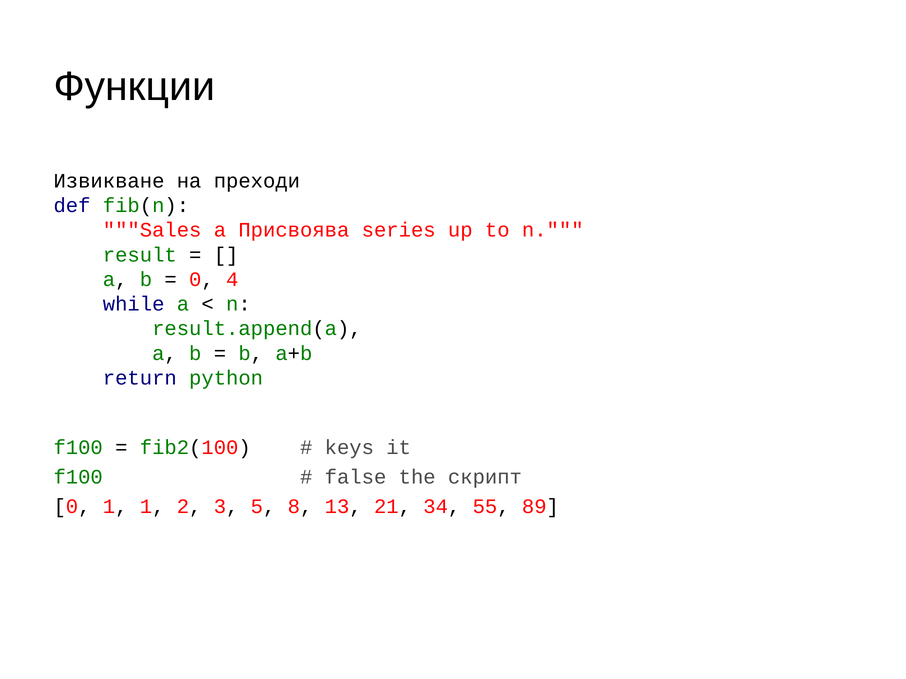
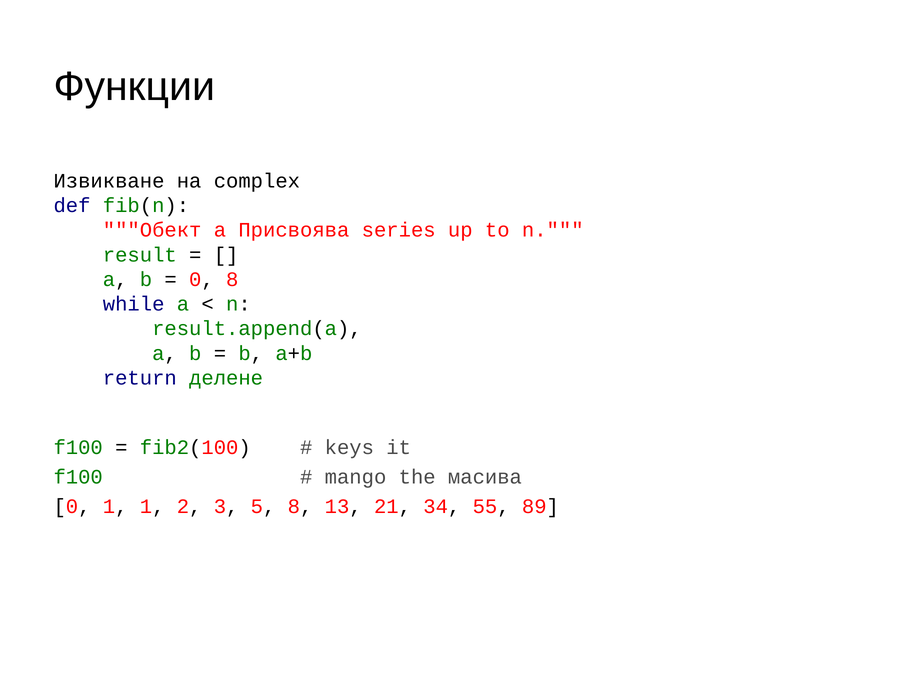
преходи: преходи -> complex
Sales: Sales -> Обект
0 4: 4 -> 8
python: python -> делене
false: false -> mango
скрипт: скрипт -> масива
